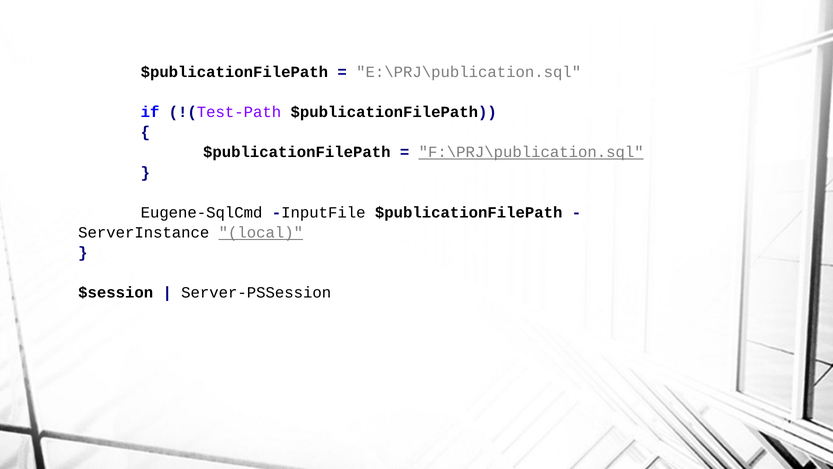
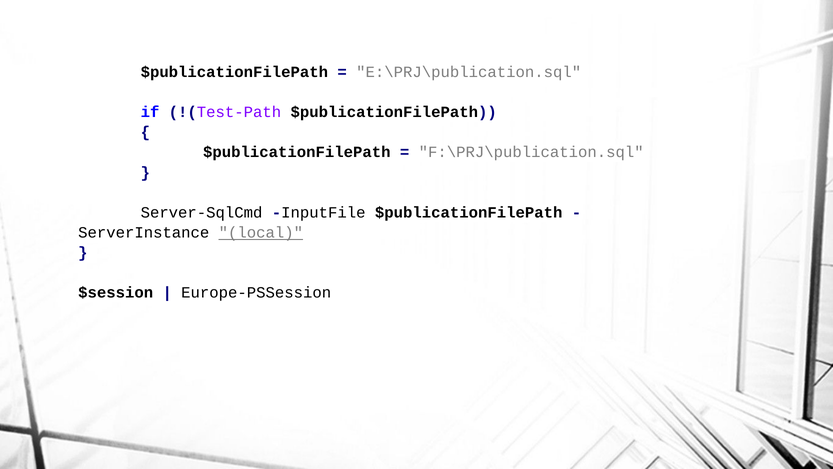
F:\PRJ\publication.sql underline: present -> none
Eugene-SqlCmd: Eugene-SqlCmd -> Server-SqlCmd
Server-PSSession: Server-PSSession -> Europe-PSSession
